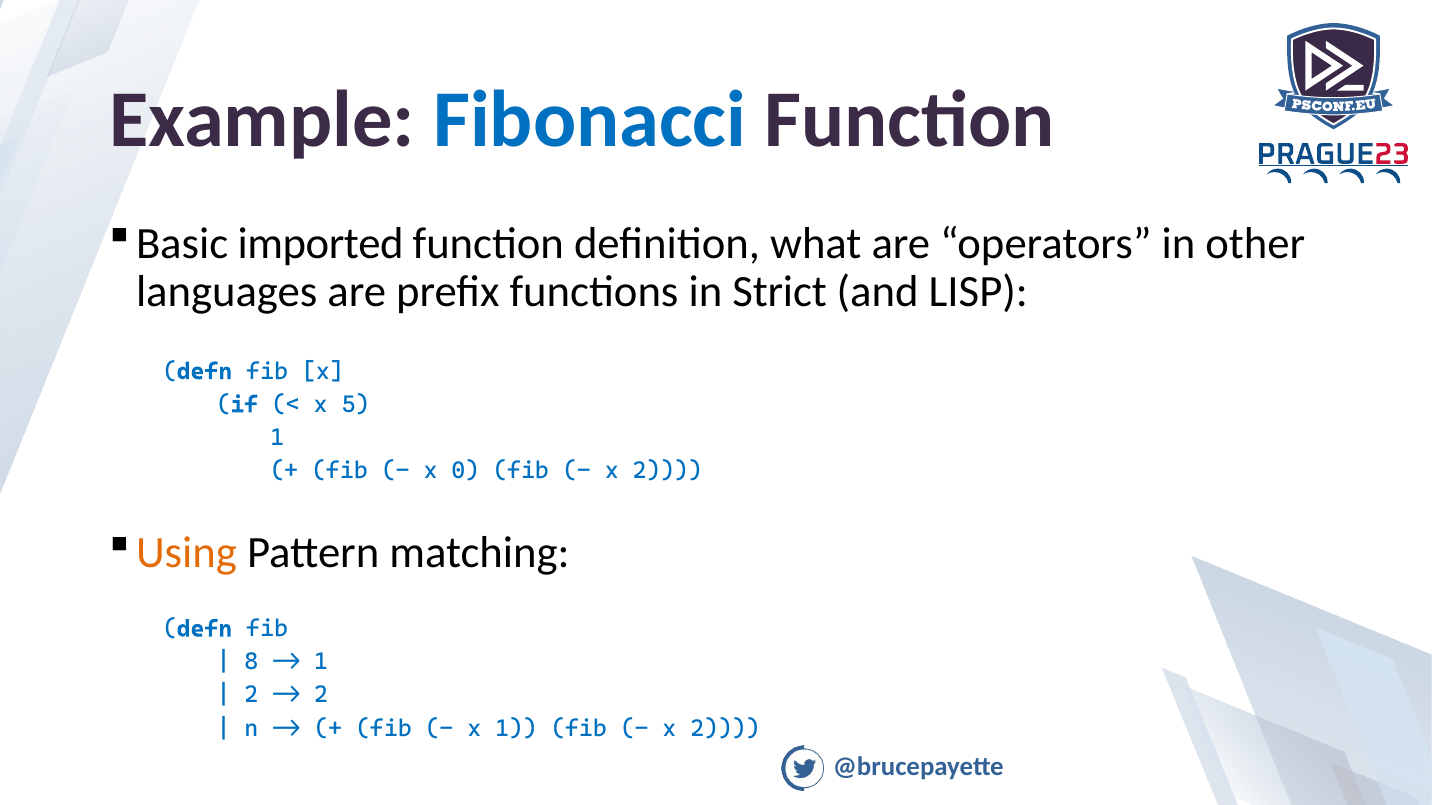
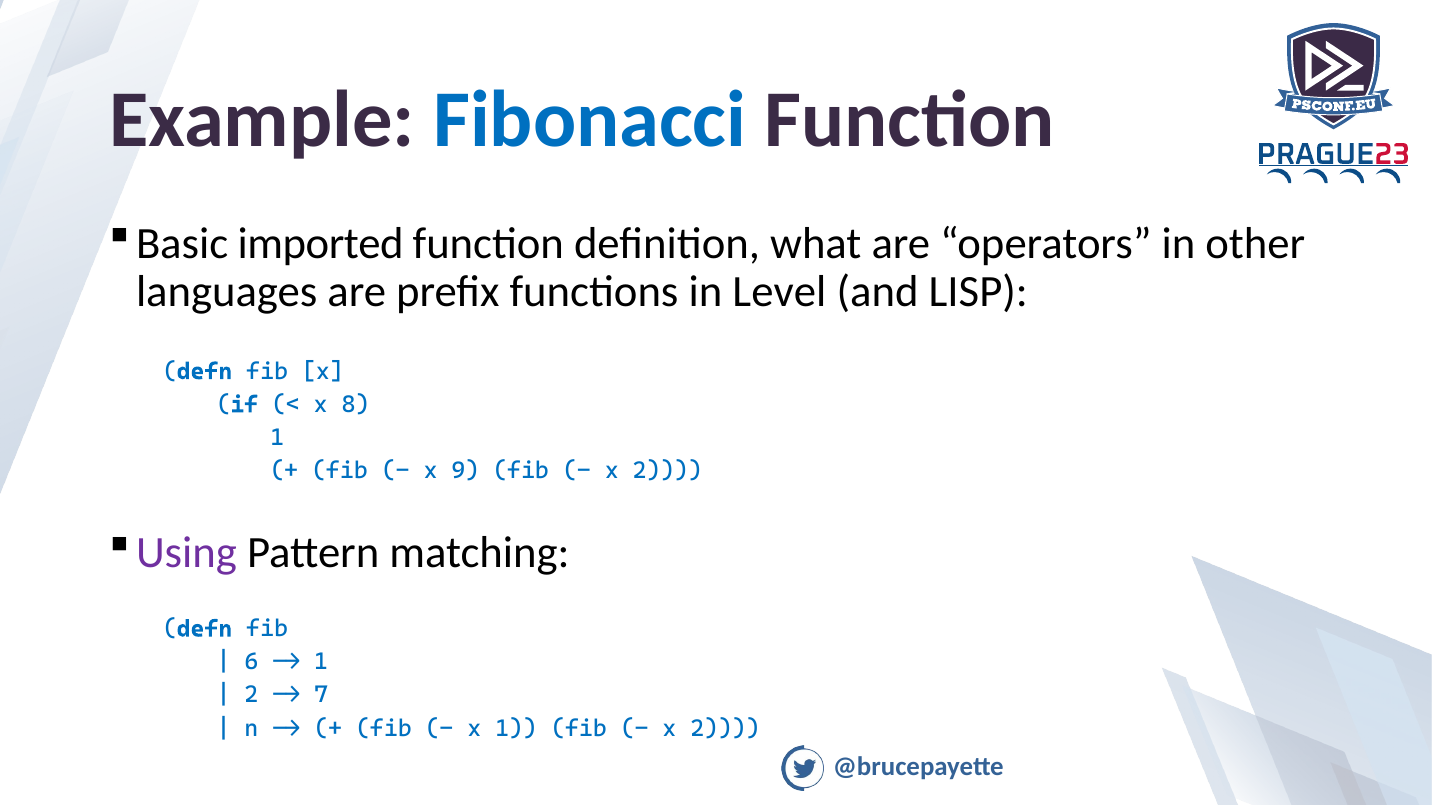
Strict: Strict -> Level
5: 5 -> 8
0: 0 -> 9
Using colour: orange -> purple
8: 8 -> 6
2 at (321, 695): 2 -> 7
